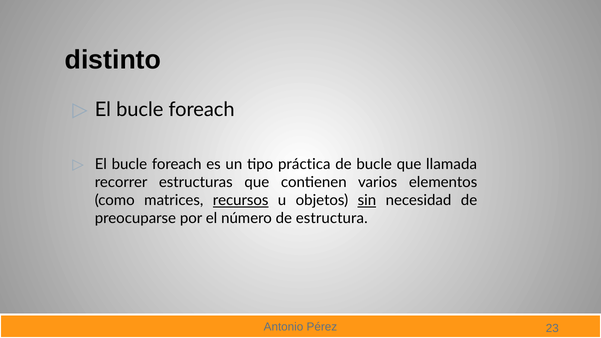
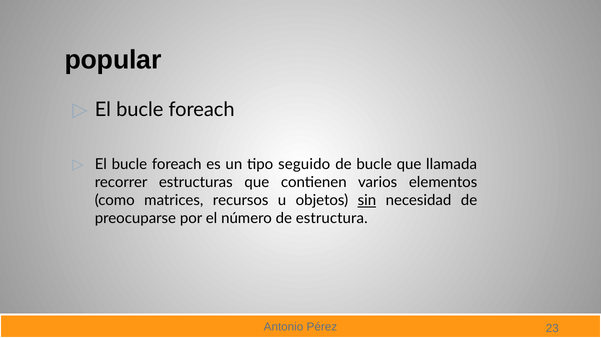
distinto: distinto -> popular
práctica: práctica -> seguido
recursos underline: present -> none
